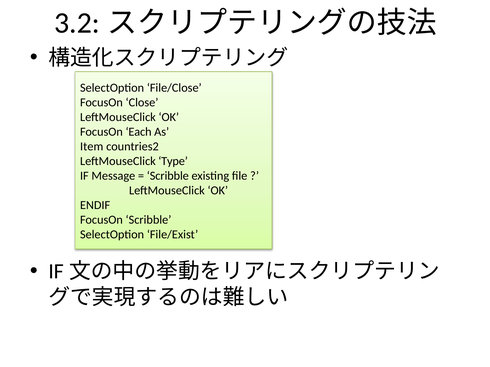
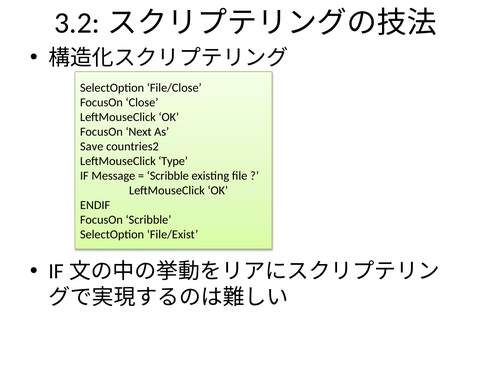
Each: Each -> Next
Item: Item -> Save
